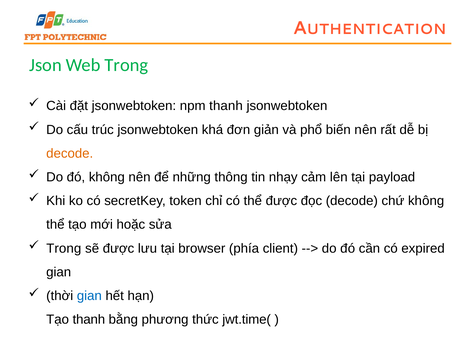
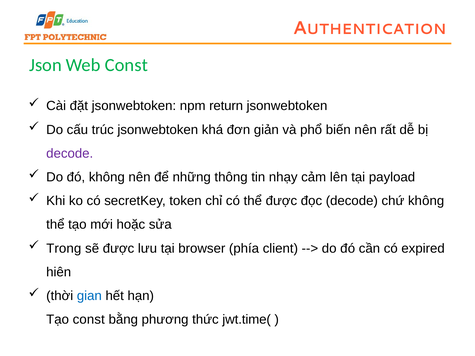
Web Trong: Trong -> Const
npm thanh: thanh -> return
decode at (70, 154) colour: orange -> purple
gian at (59, 272): gian -> hiên
Tạo thanh: thanh -> const
